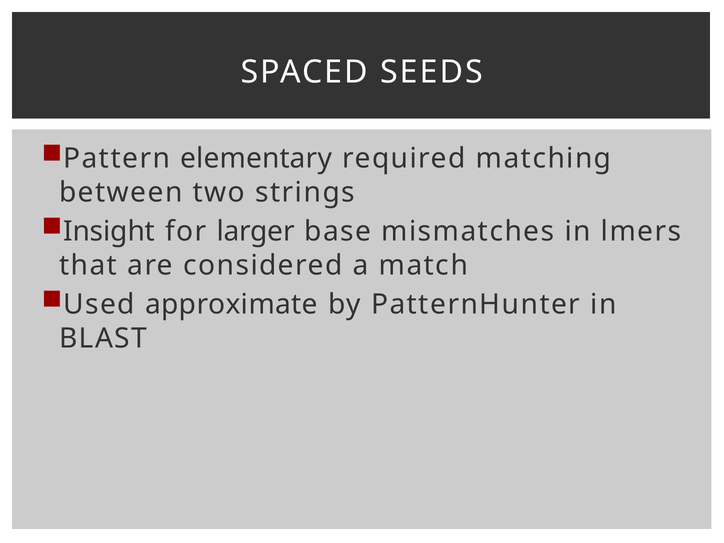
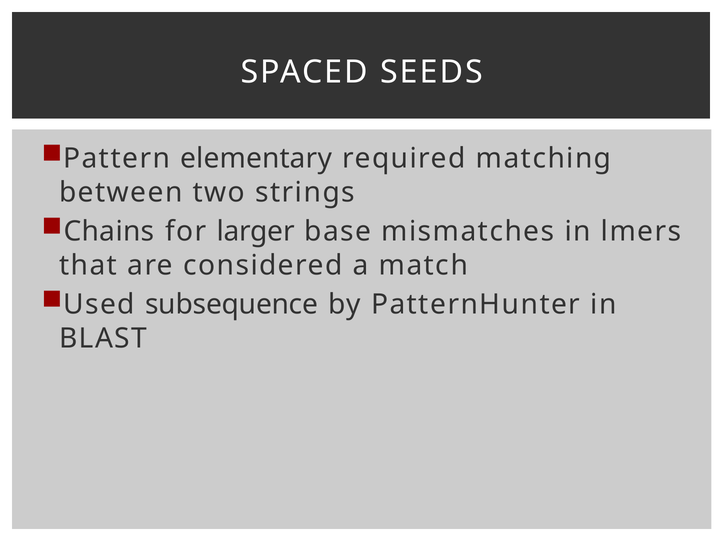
Insight: Insight -> Chains
approximate: approximate -> subsequence
